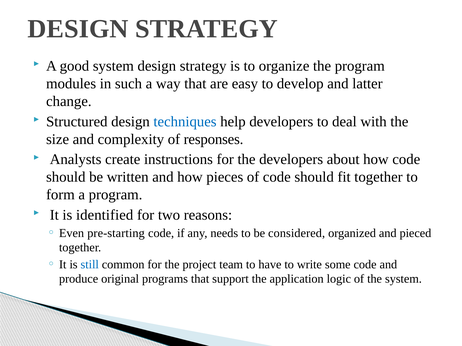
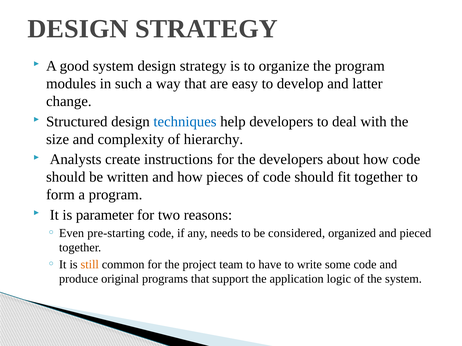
responses: responses -> hierarchy
identified: identified -> parameter
still colour: blue -> orange
